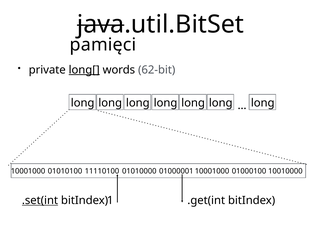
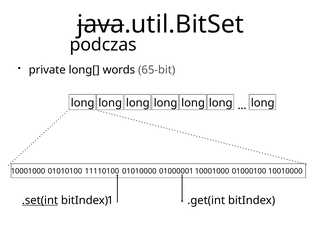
pamięci: pamięci -> podczas
long[ underline: present -> none
62-bit: 62-bit -> 65-bit
